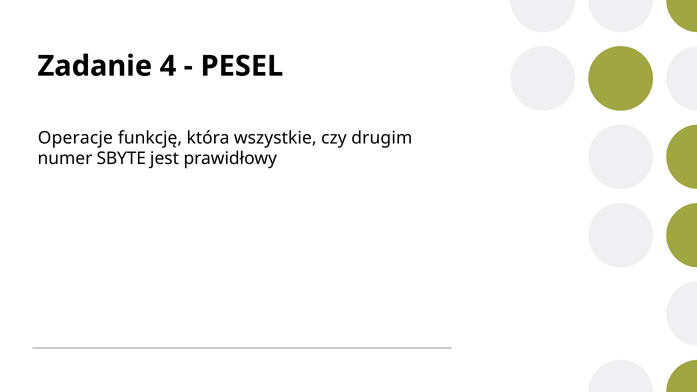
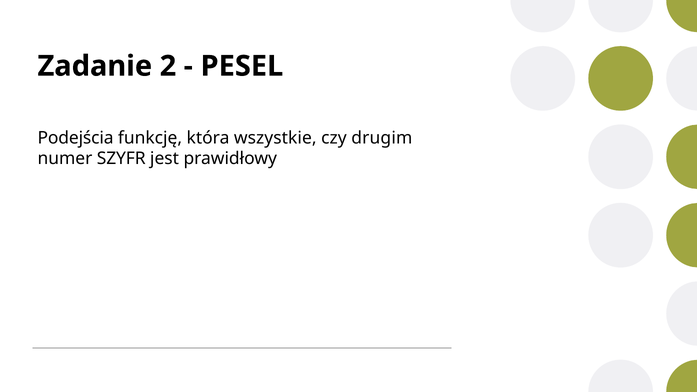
4: 4 -> 2
Operacje: Operacje -> Podejścia
SBYTE: SBYTE -> SZYFR
